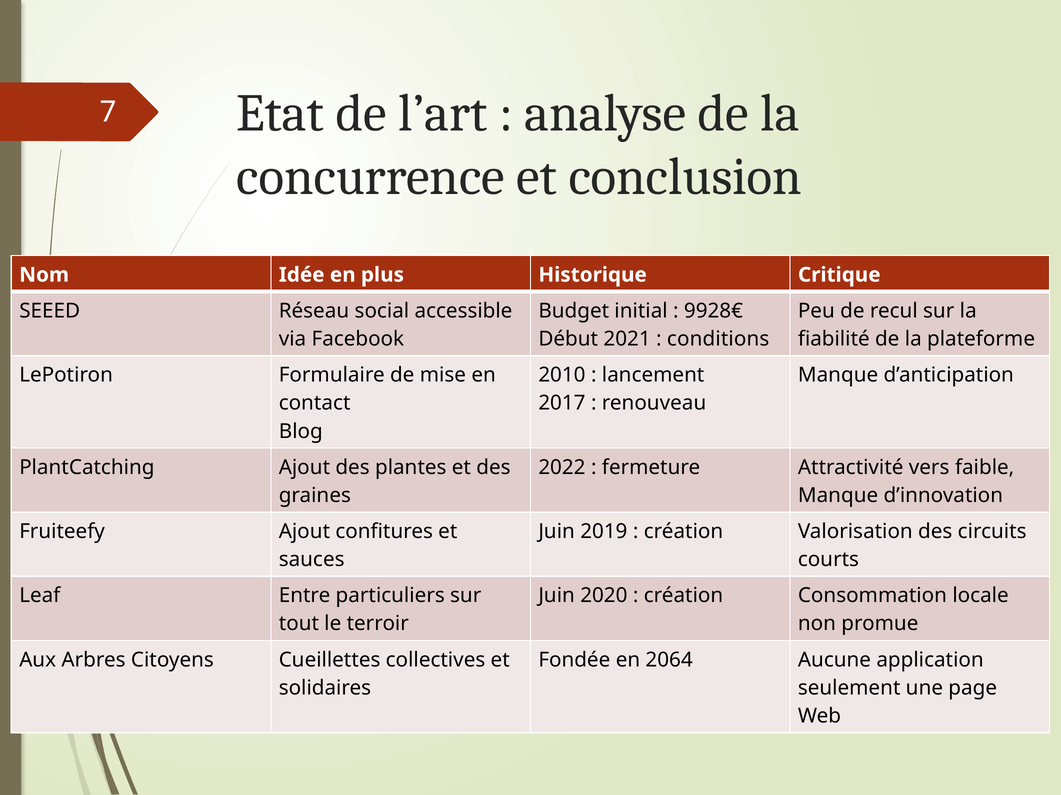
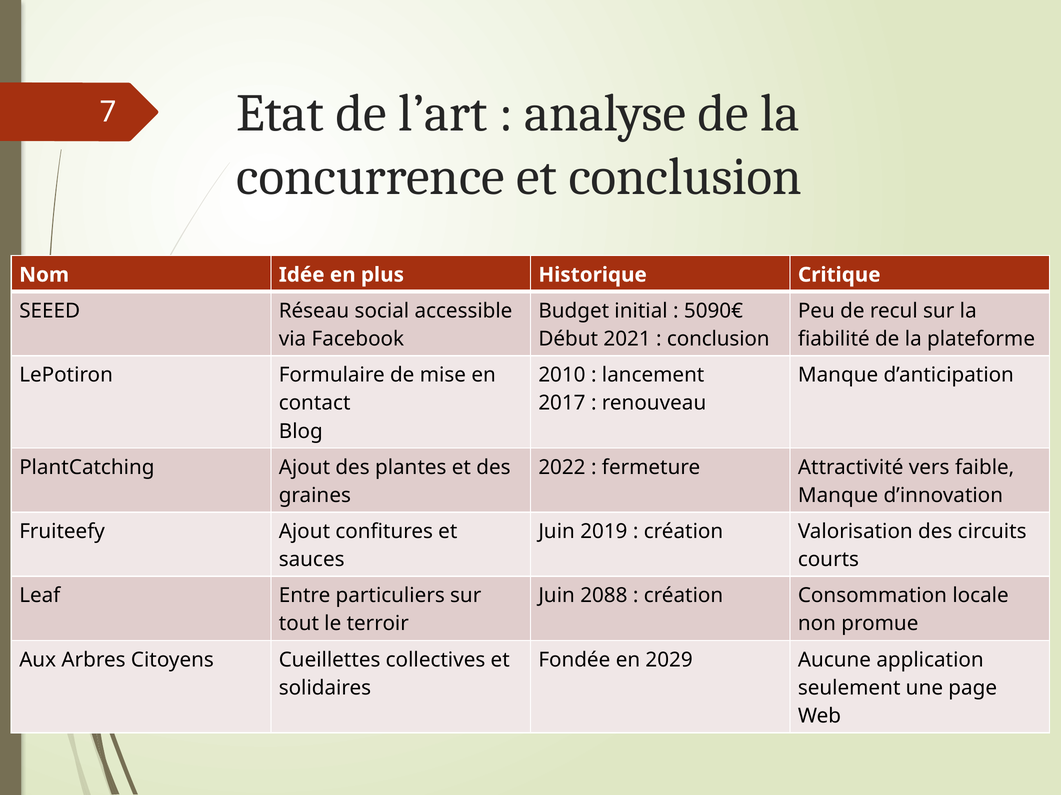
9928€: 9928€ -> 5090€
conditions at (718, 339): conditions -> conclusion
2020: 2020 -> 2088
2064: 2064 -> 2029
